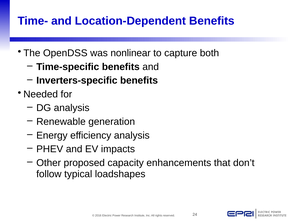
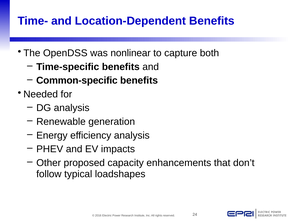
Inverters-specific: Inverters-specific -> Common-specific
